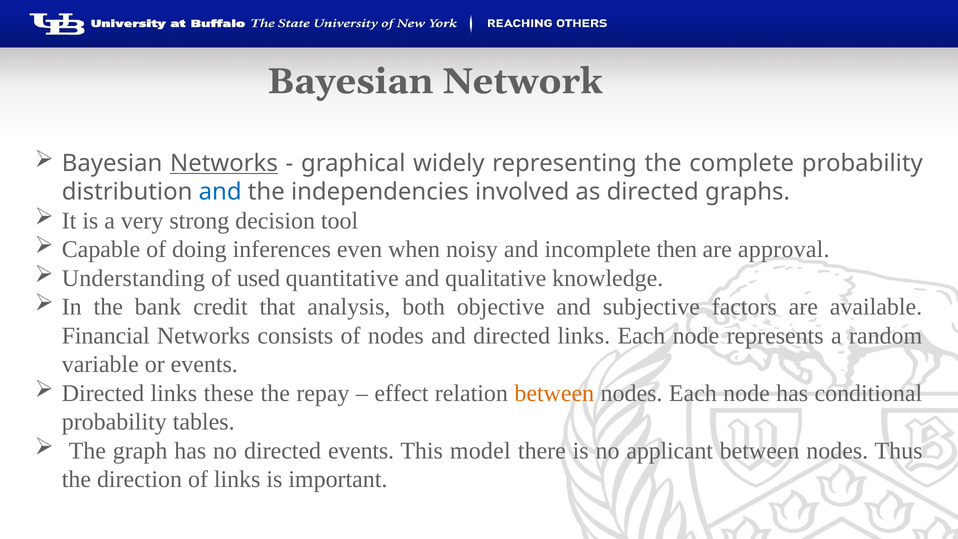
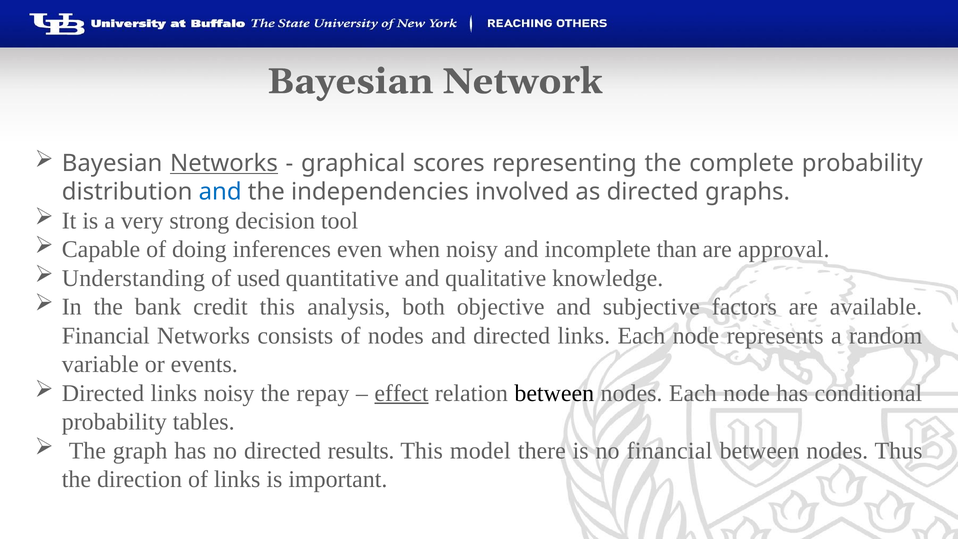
widely: widely -> scores
then: then -> than
credit that: that -> this
links these: these -> noisy
effect underline: none -> present
between at (554, 393) colour: orange -> black
directed events: events -> results
no applicant: applicant -> financial
